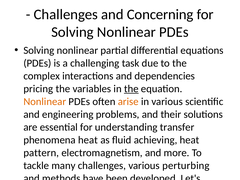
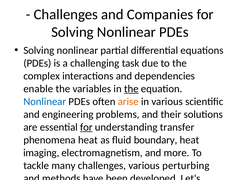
Concerning: Concerning -> Companies
pricing: pricing -> enable
Nonlinear at (45, 102) colour: orange -> blue
for at (86, 127) underline: none -> present
achieving: achieving -> boundary
pattern: pattern -> imaging
